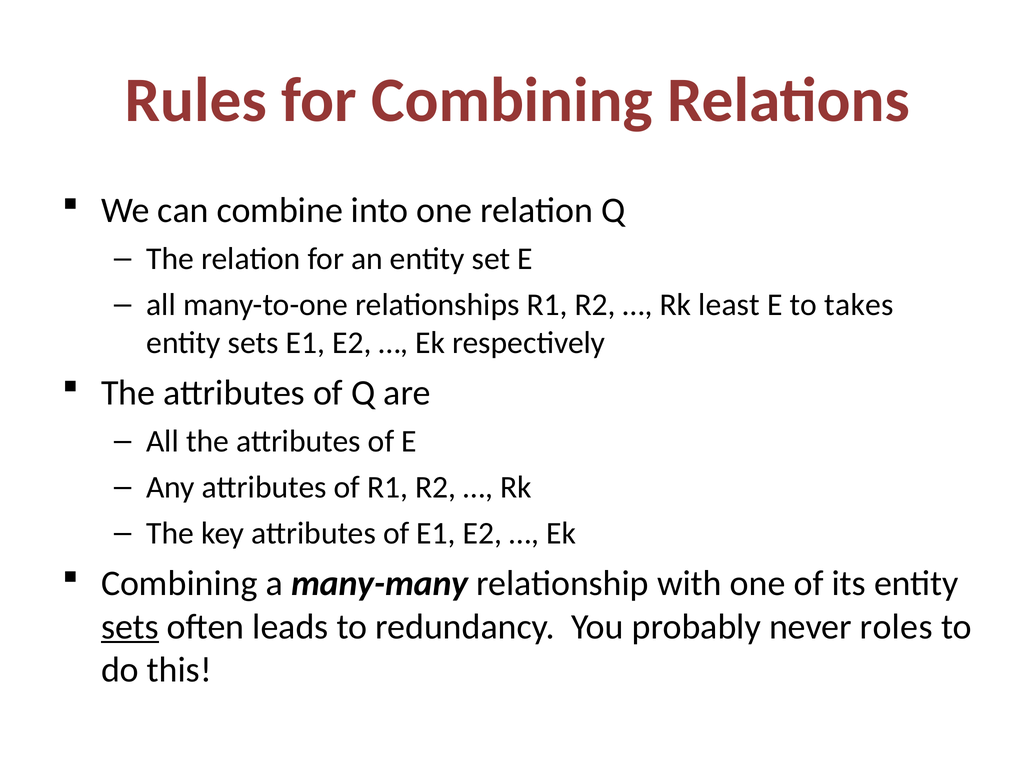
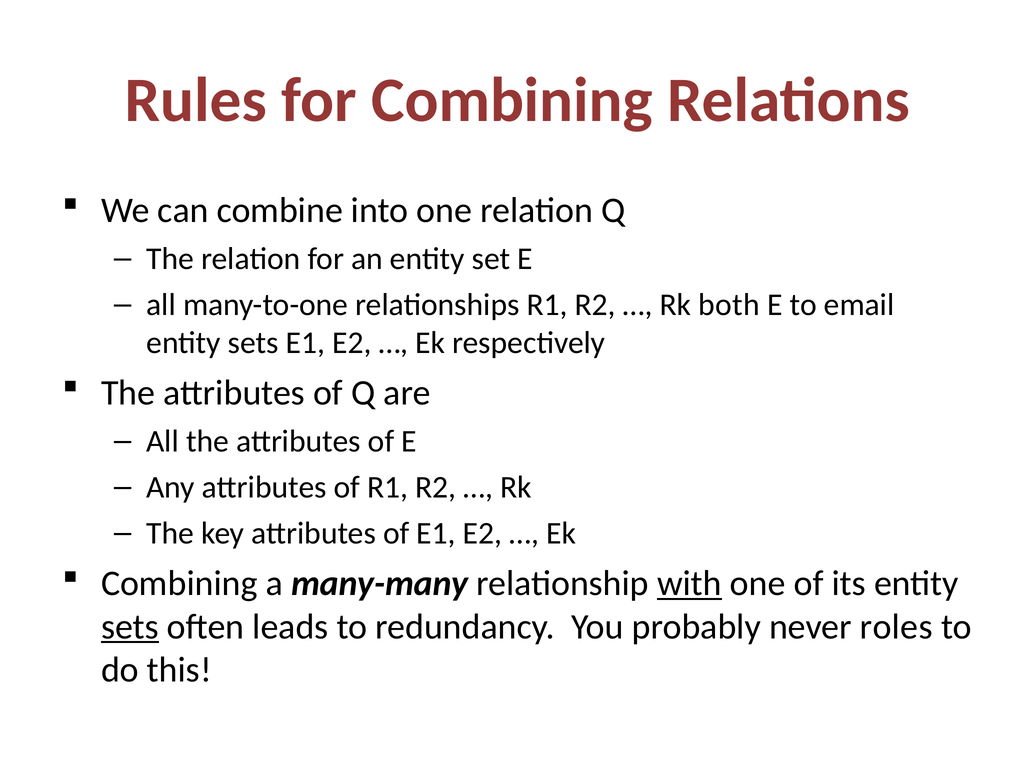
least: least -> both
takes: takes -> email
with underline: none -> present
